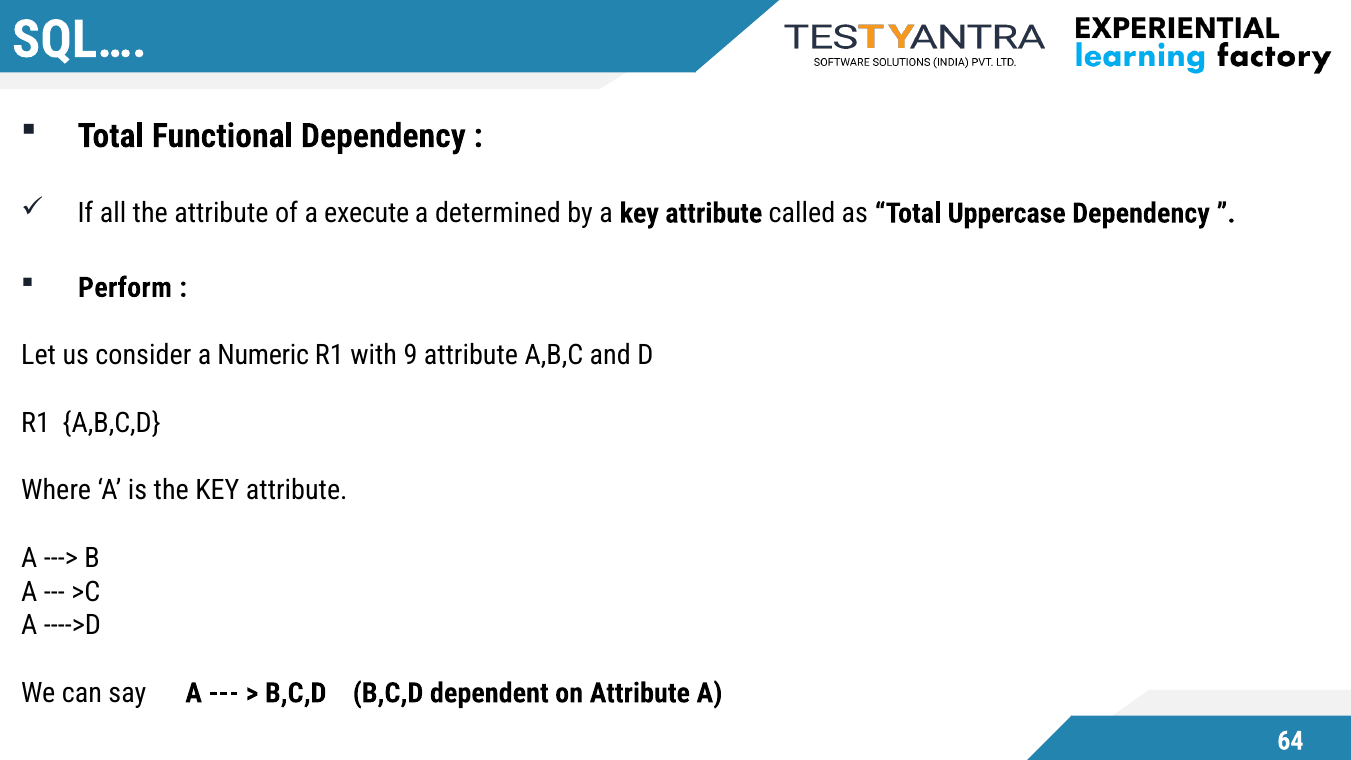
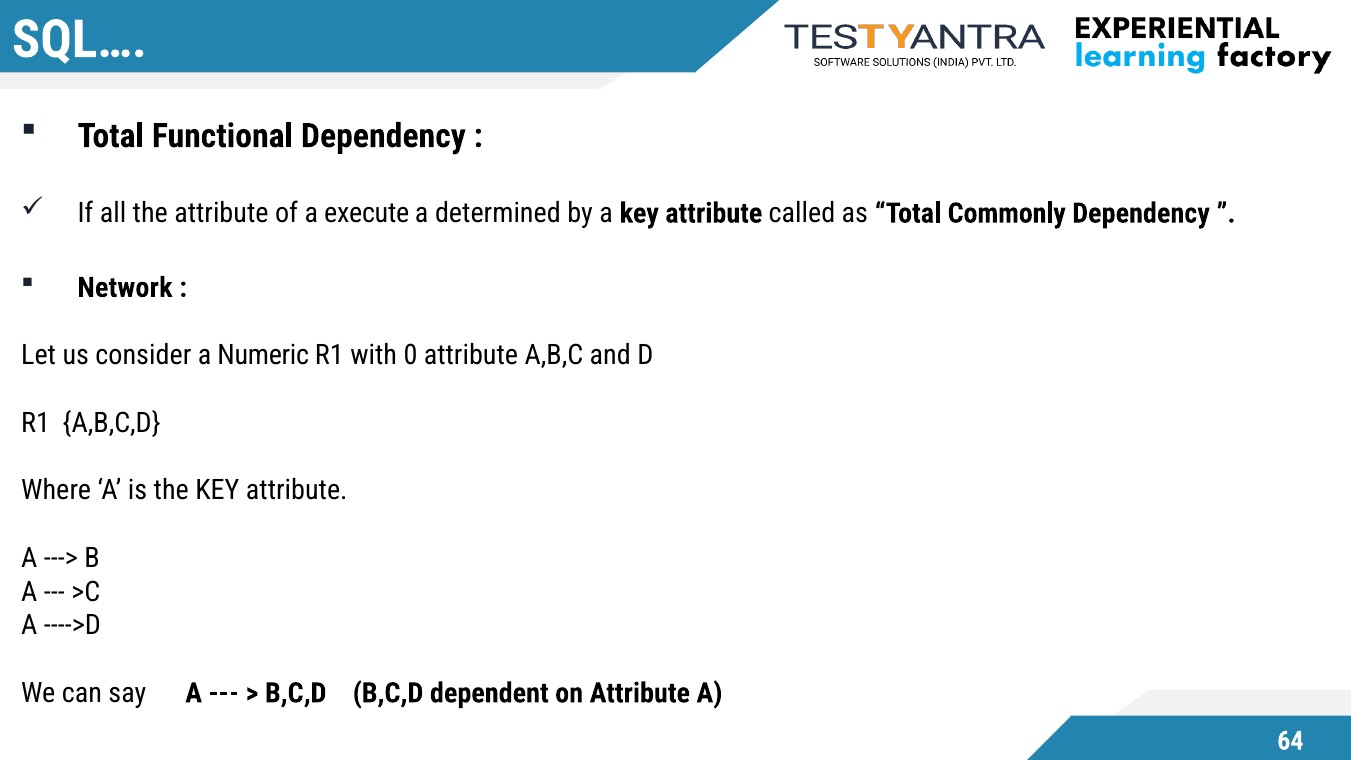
Uppercase: Uppercase -> Commonly
Perform: Perform -> Network
9: 9 -> 0
